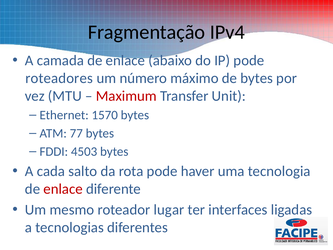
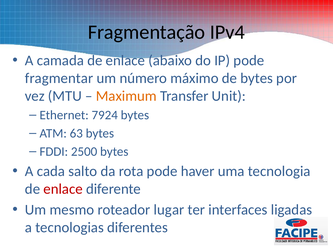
roteadores: roteadores -> fragmentar
Maximum colour: red -> orange
1570: 1570 -> 7924
77: 77 -> 63
4503: 4503 -> 2500
